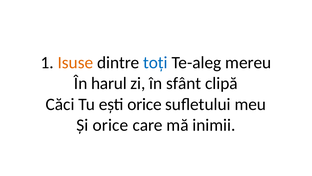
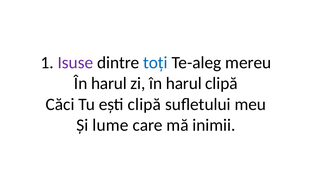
Isuse colour: orange -> purple
zi în sfânt: sfânt -> harul
ești orice: orice -> clipă
Și orice: orice -> lume
